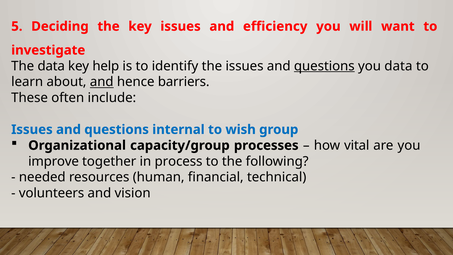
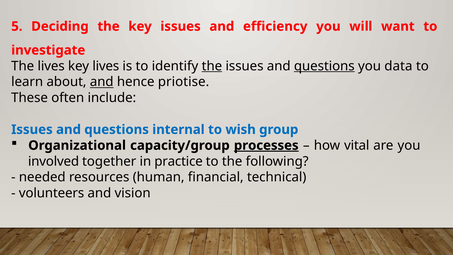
The data: data -> lives
key help: help -> lives
the at (212, 66) underline: none -> present
barriers: barriers -> priotise
processes underline: none -> present
improve: improve -> involved
process: process -> practice
